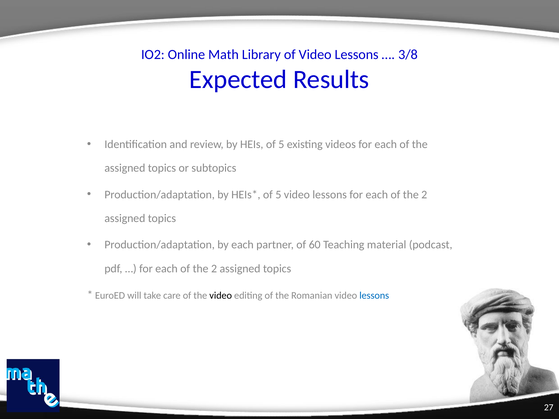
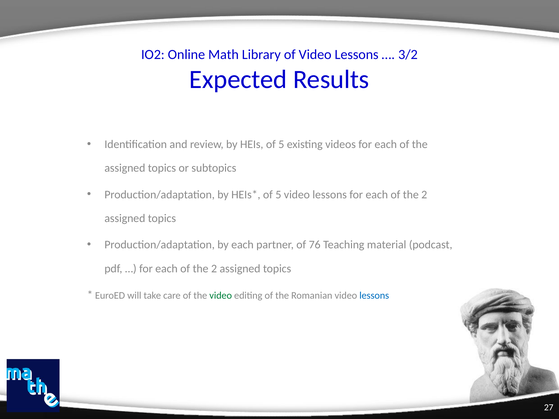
3/8: 3/8 -> 3/2
60: 60 -> 76
video at (221, 296) colour: black -> green
